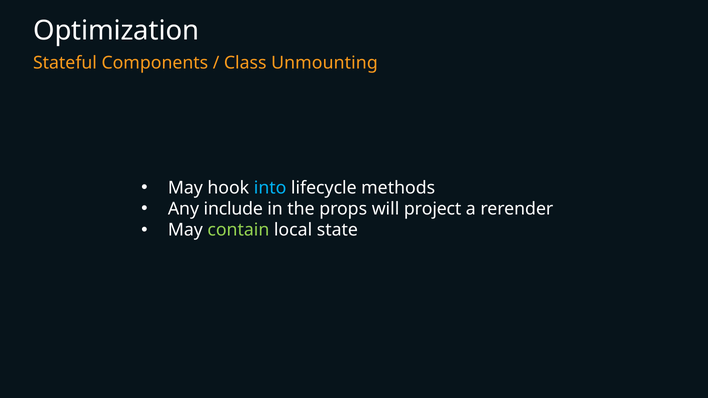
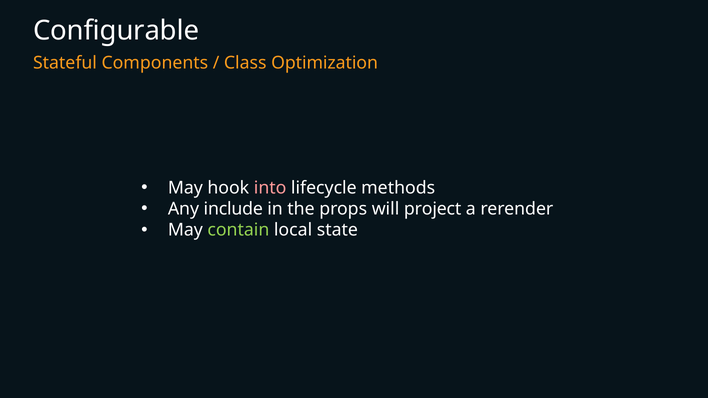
Optimization: Optimization -> Configurable
Unmounting: Unmounting -> Optimization
into colour: light blue -> pink
